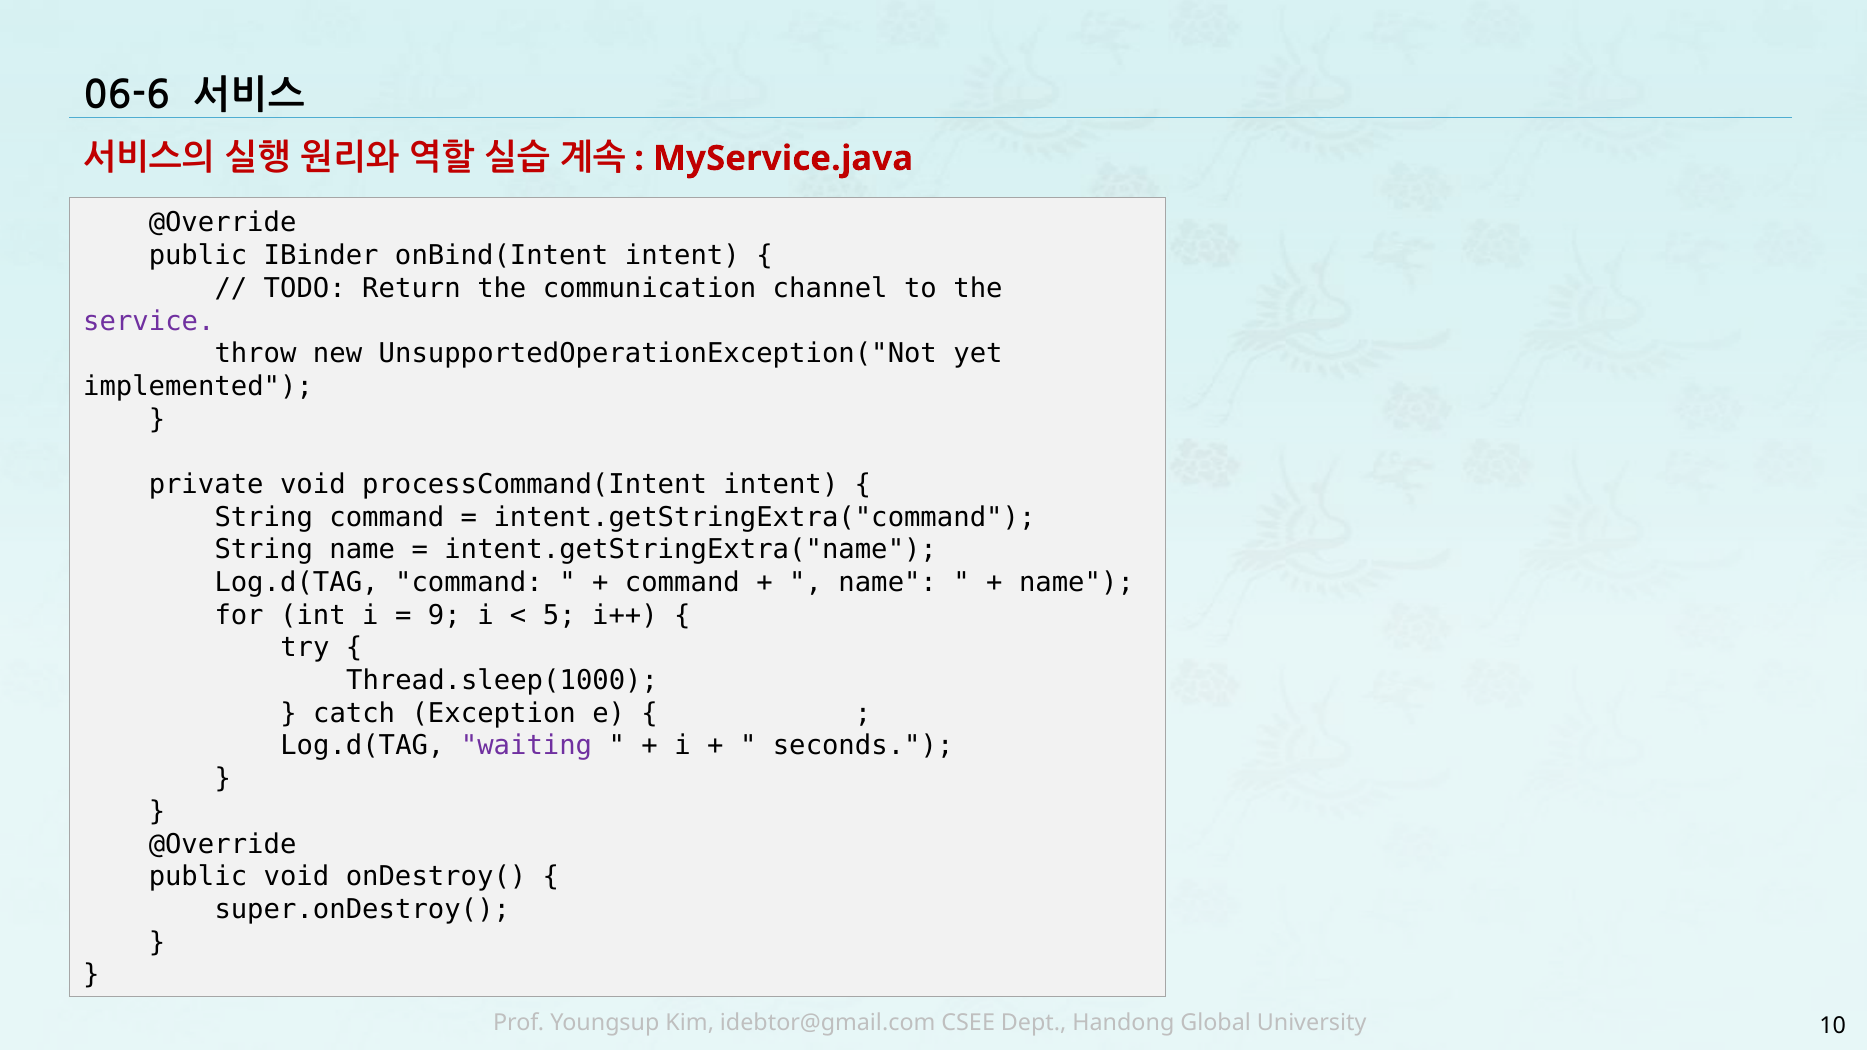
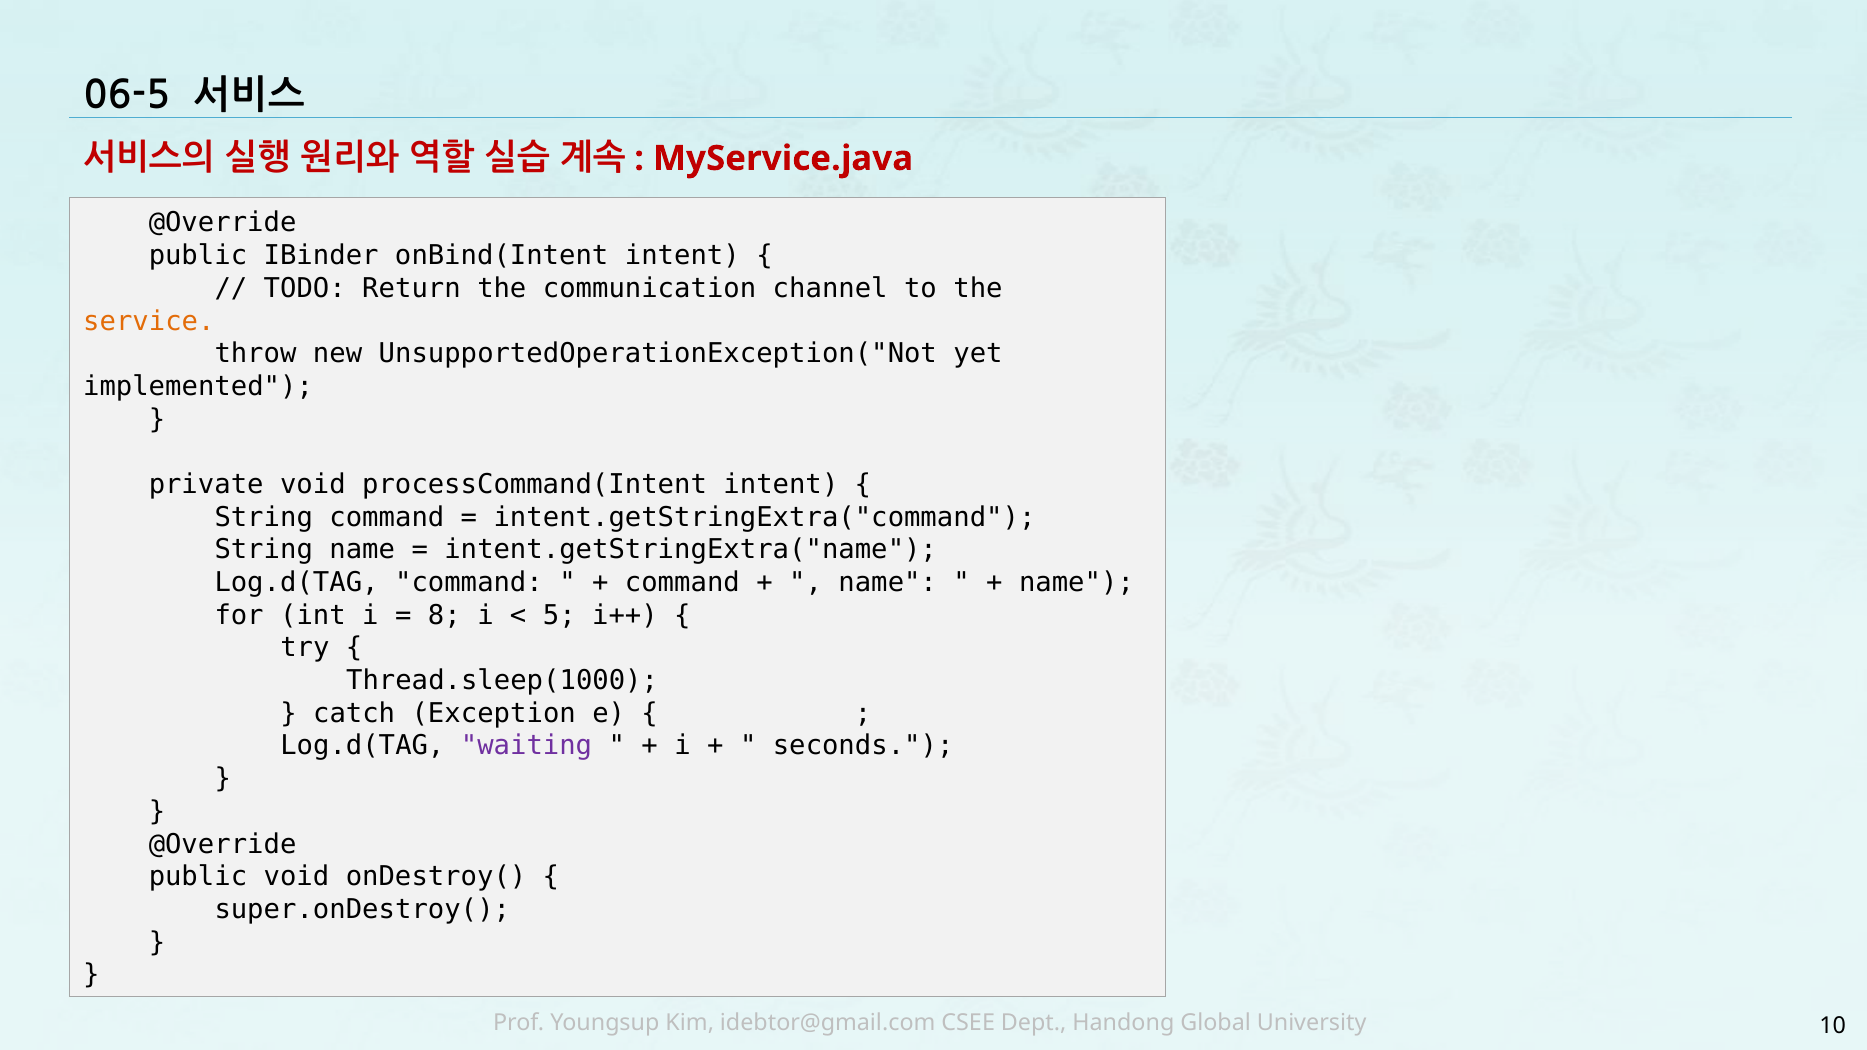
06-6: 06-6 -> 06-5
service colour: purple -> orange
9: 9 -> 8
